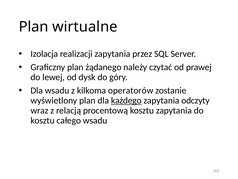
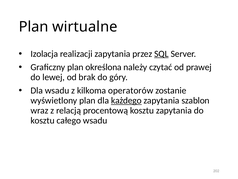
SQL underline: none -> present
żądanego: żądanego -> określona
dysk: dysk -> brak
odczyty: odczyty -> szablon
